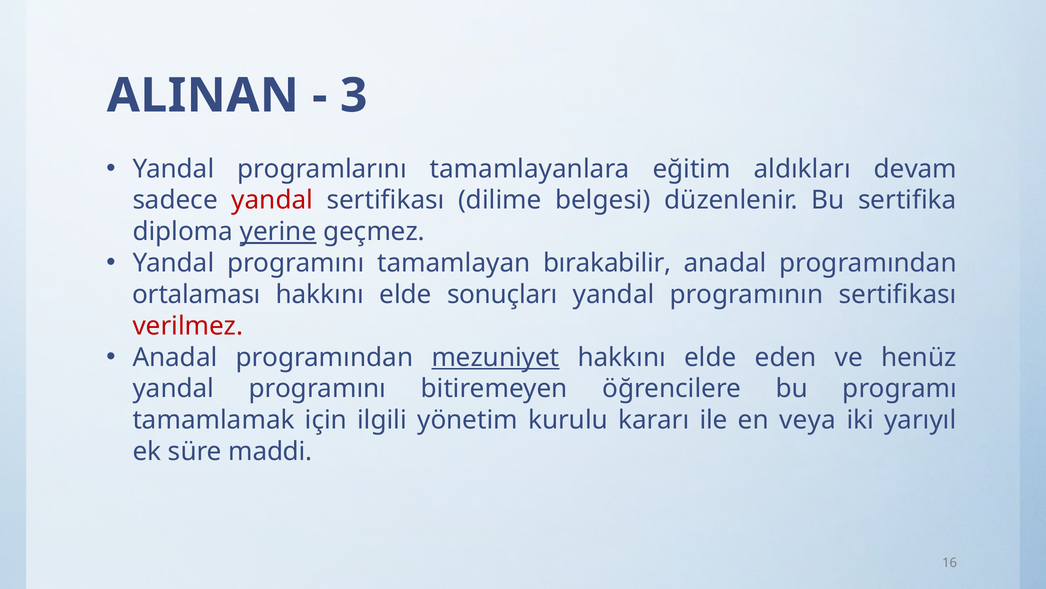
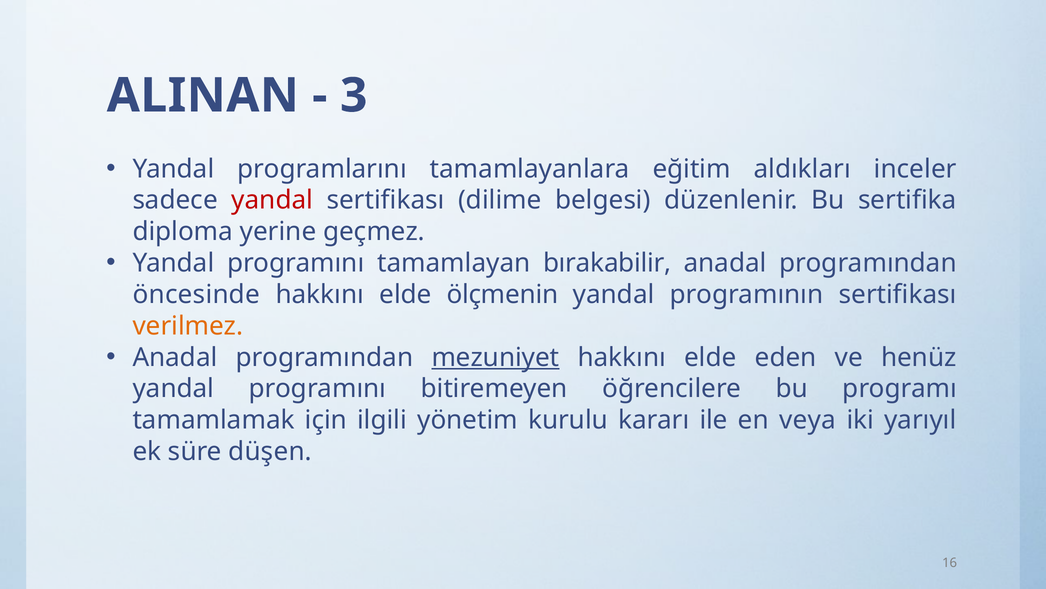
devam: devam -> inceler
yerine underline: present -> none
ortalaması: ortalaması -> öncesinde
sonuçları: sonuçları -> ölçmenin
verilmez colour: red -> orange
maddi: maddi -> düşen
